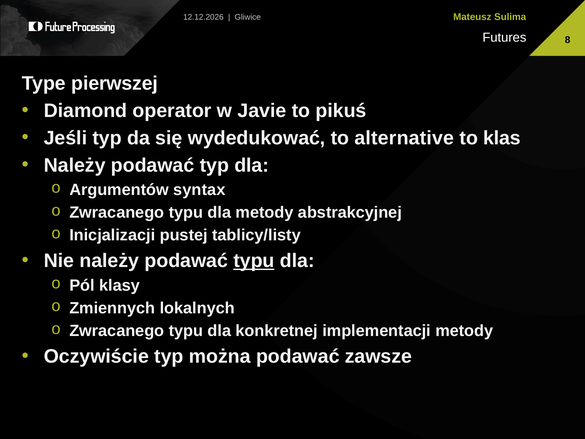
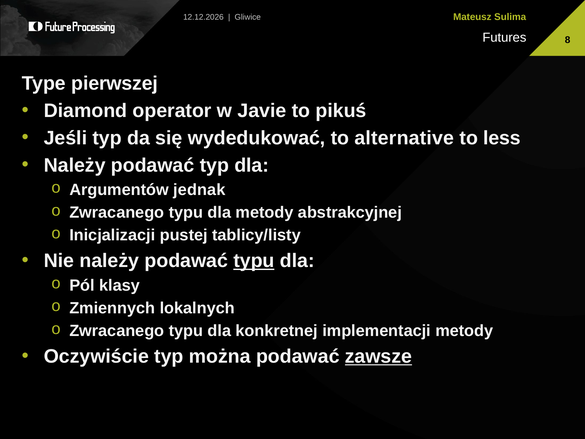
klas: klas -> less
syntax: syntax -> jednak
zawsze underline: none -> present
